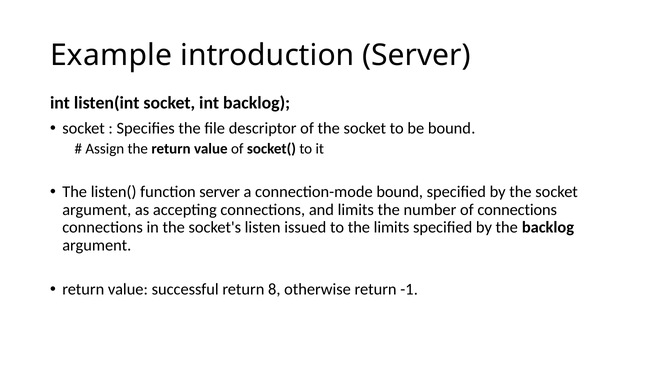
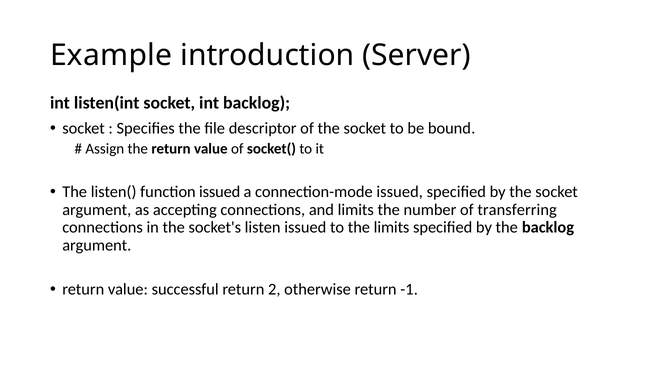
function server: server -> issued
connection-mode bound: bound -> issued
of connections: connections -> transferring
8: 8 -> 2
